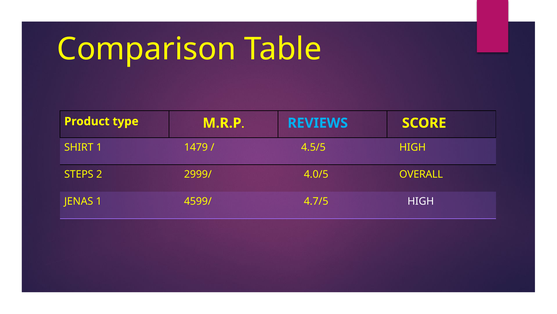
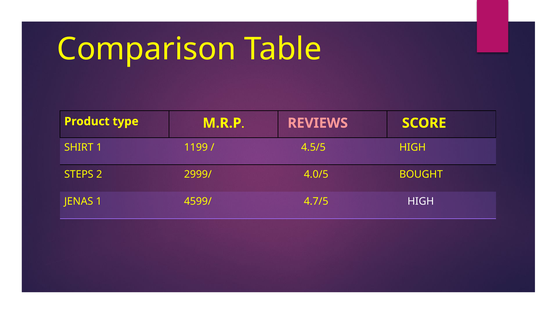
REVIEWS colour: light blue -> pink
1479: 1479 -> 1199
OVERALL: OVERALL -> BOUGHT
